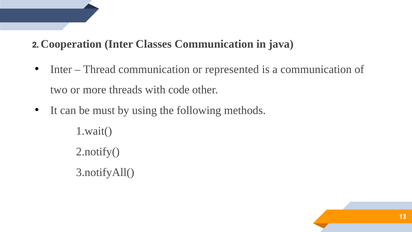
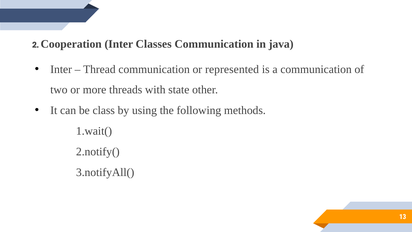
code: code -> state
must: must -> class
